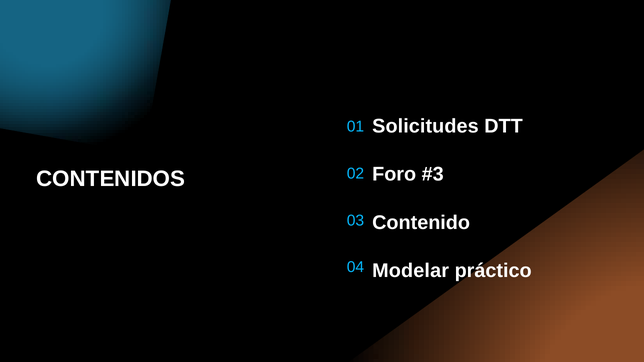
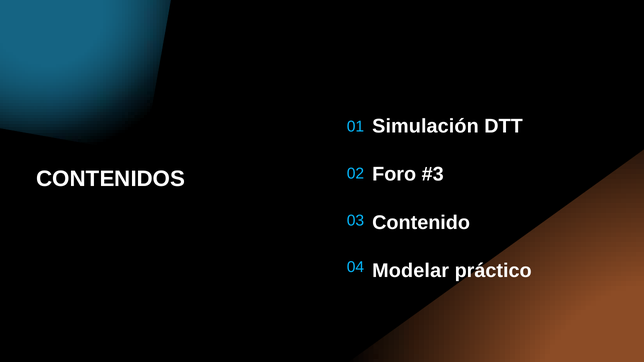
Solicitudes: Solicitudes -> Simulación
